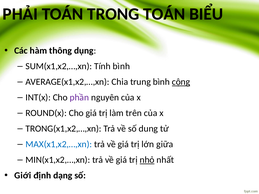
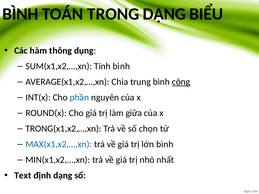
PHẢI at (20, 14): PHẢI -> BÌNH
TRONG TOÁN: TOÁN -> DẠNG
phần colour: purple -> blue
trên: trên -> giữa
dung: dung -> chọn
lớn giữa: giữa -> bình
nhỏ underline: present -> none
Giới: Giới -> Text
